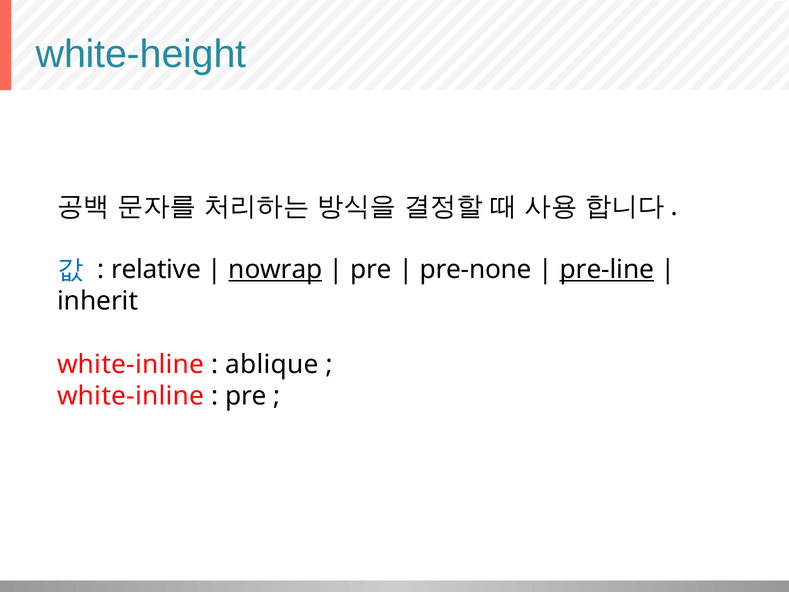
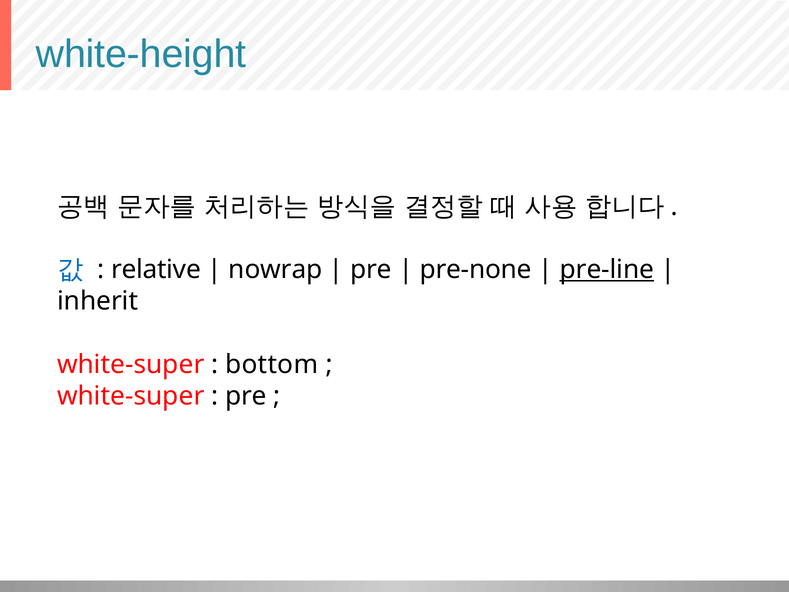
nowrap underline: present -> none
white-inline at (131, 364): white-inline -> white-super
ablique: ablique -> bottom
white-inline at (131, 396): white-inline -> white-super
